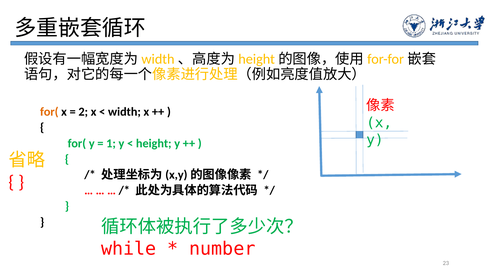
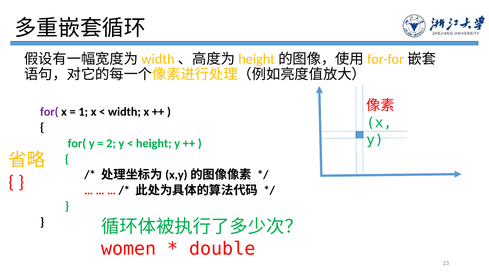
for( at (49, 112) colour: orange -> purple
2: 2 -> 1
1: 1 -> 2
while: while -> women
number: number -> double
